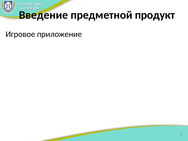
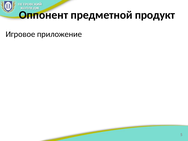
Введение: Введение -> Оппонент
